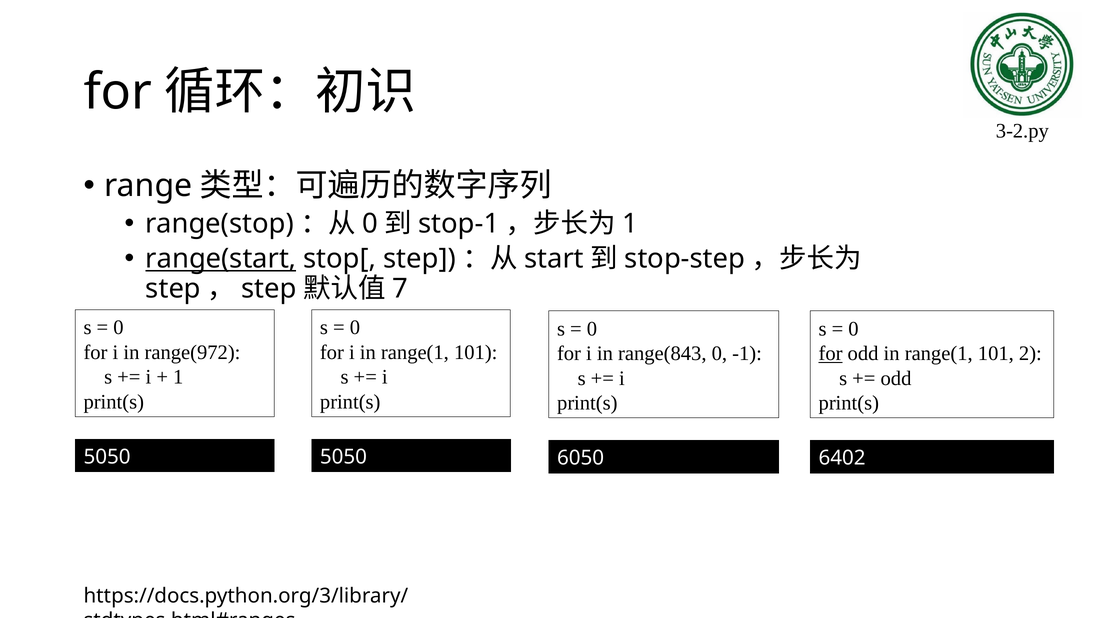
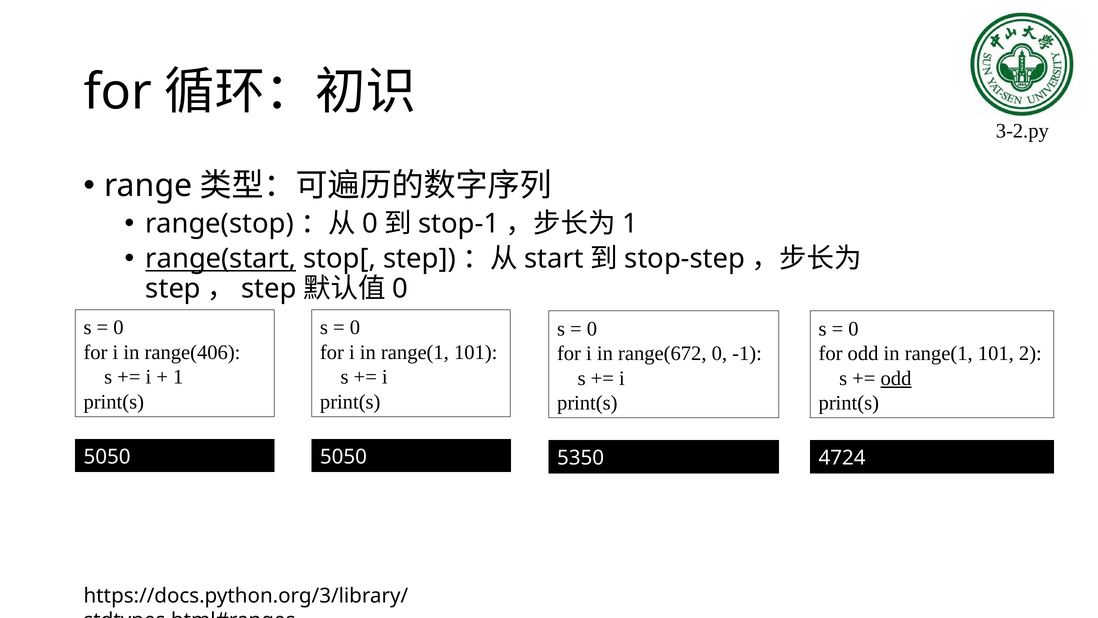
7 at (400, 288): 7 -> 0
range(972: range(972 -> range(406
range(843: range(843 -> range(672
for at (831, 353) underline: present -> none
odd at (896, 378) underline: none -> present
6050: 6050 -> 5350
6402: 6402 -> 4724
